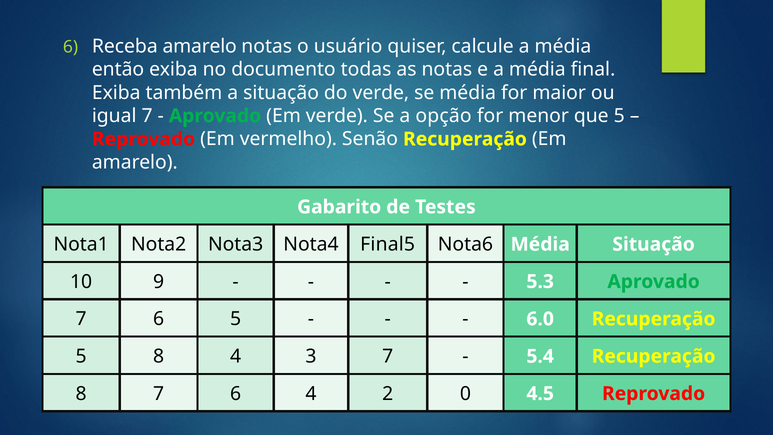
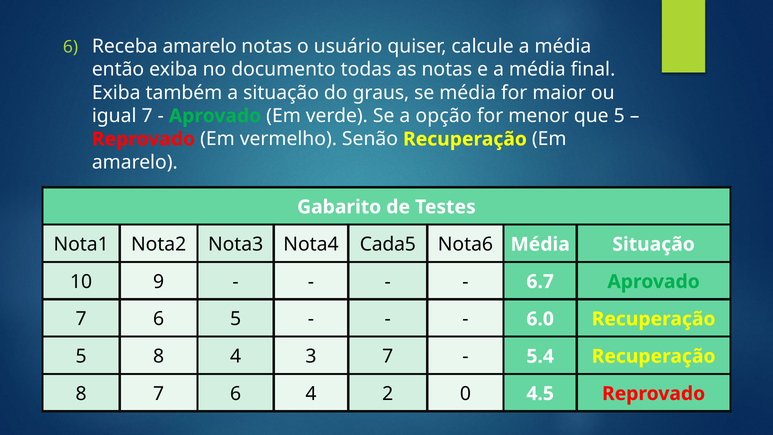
do verde: verde -> graus
Final5: Final5 -> Cada5
5.3: 5.3 -> 6.7
